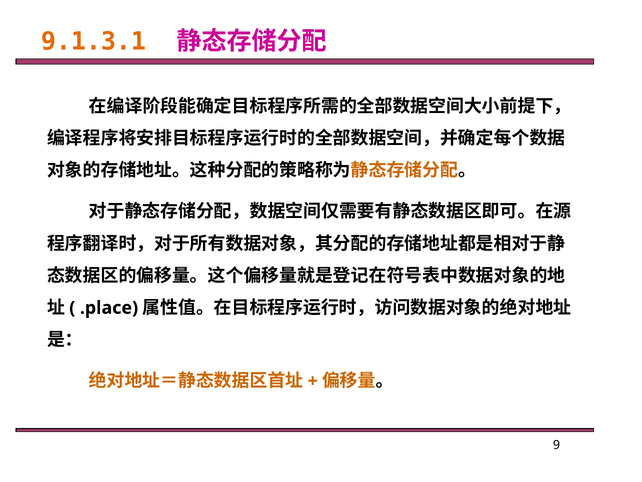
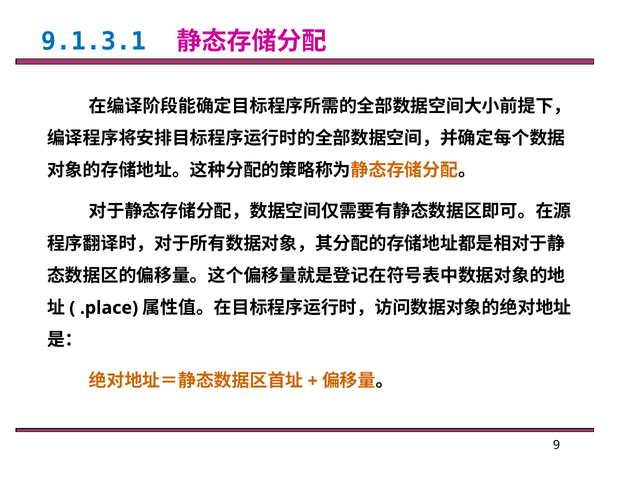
9.1.3.1 colour: orange -> blue
